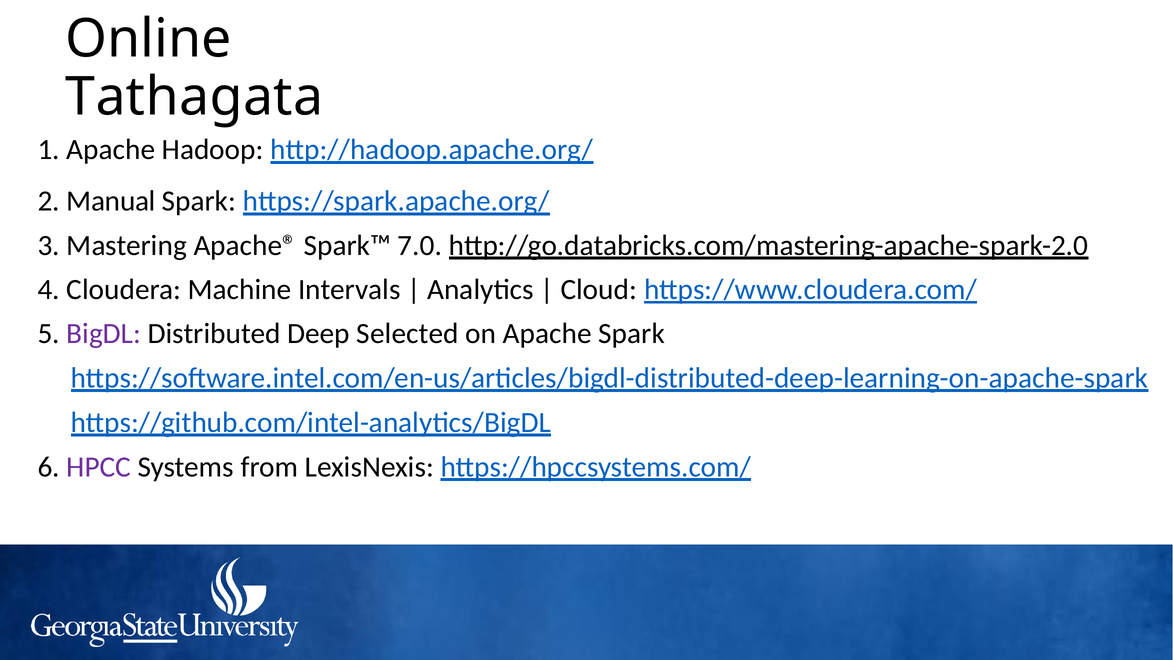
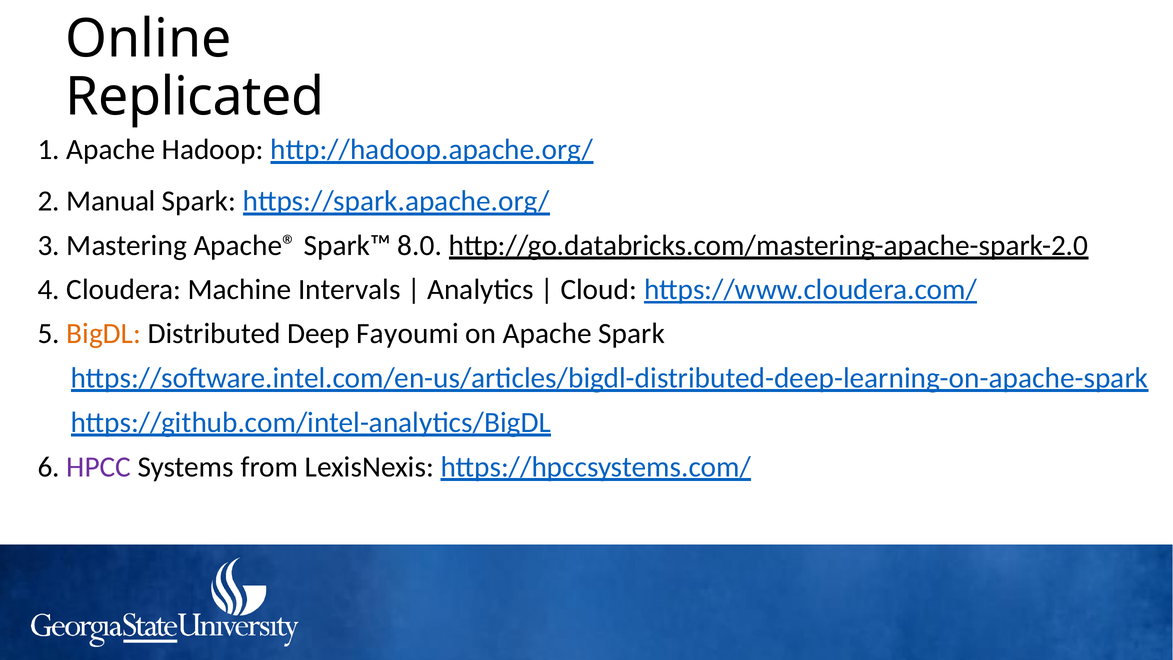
Tathagata: Tathagata -> Replicated
7.0: 7.0 -> 8.0
BigDL colour: purple -> orange
Selected: Selected -> Fayoumi
